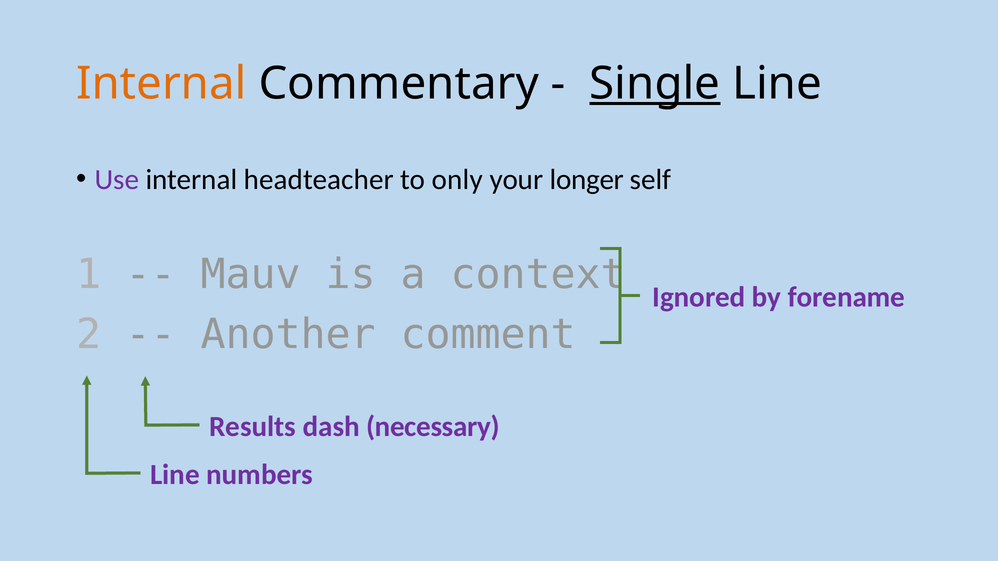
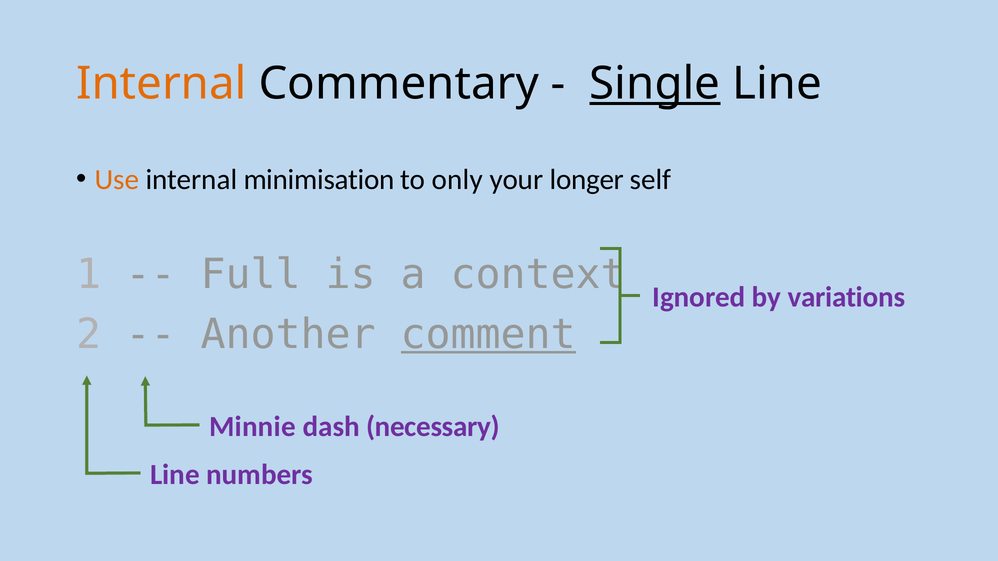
Use colour: purple -> orange
headteacher: headteacher -> minimisation
Mauv: Mauv -> Full
forename: forename -> variations
comment underline: none -> present
Results: Results -> Minnie
